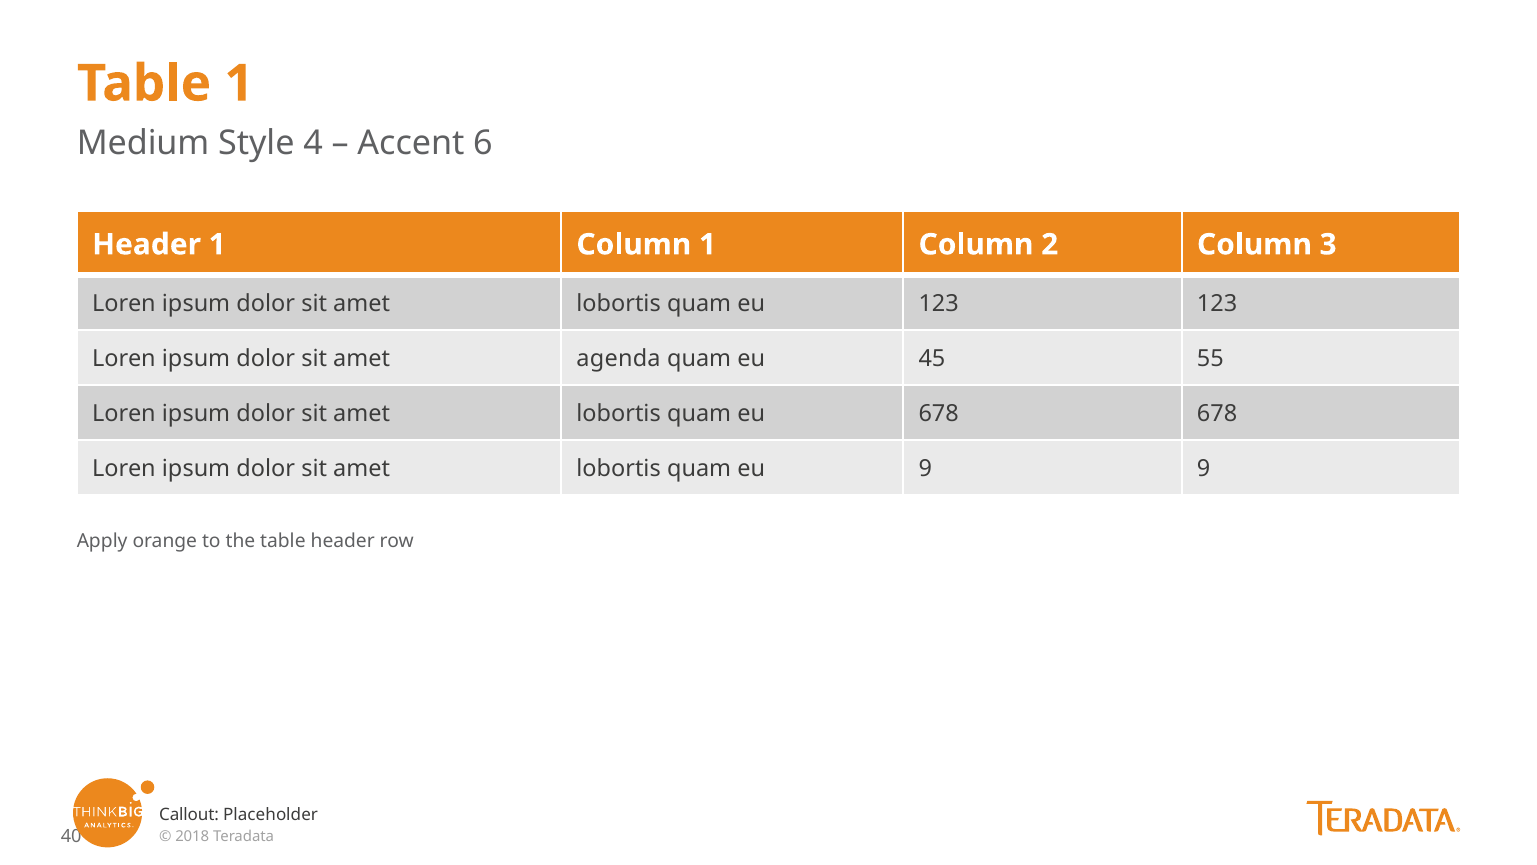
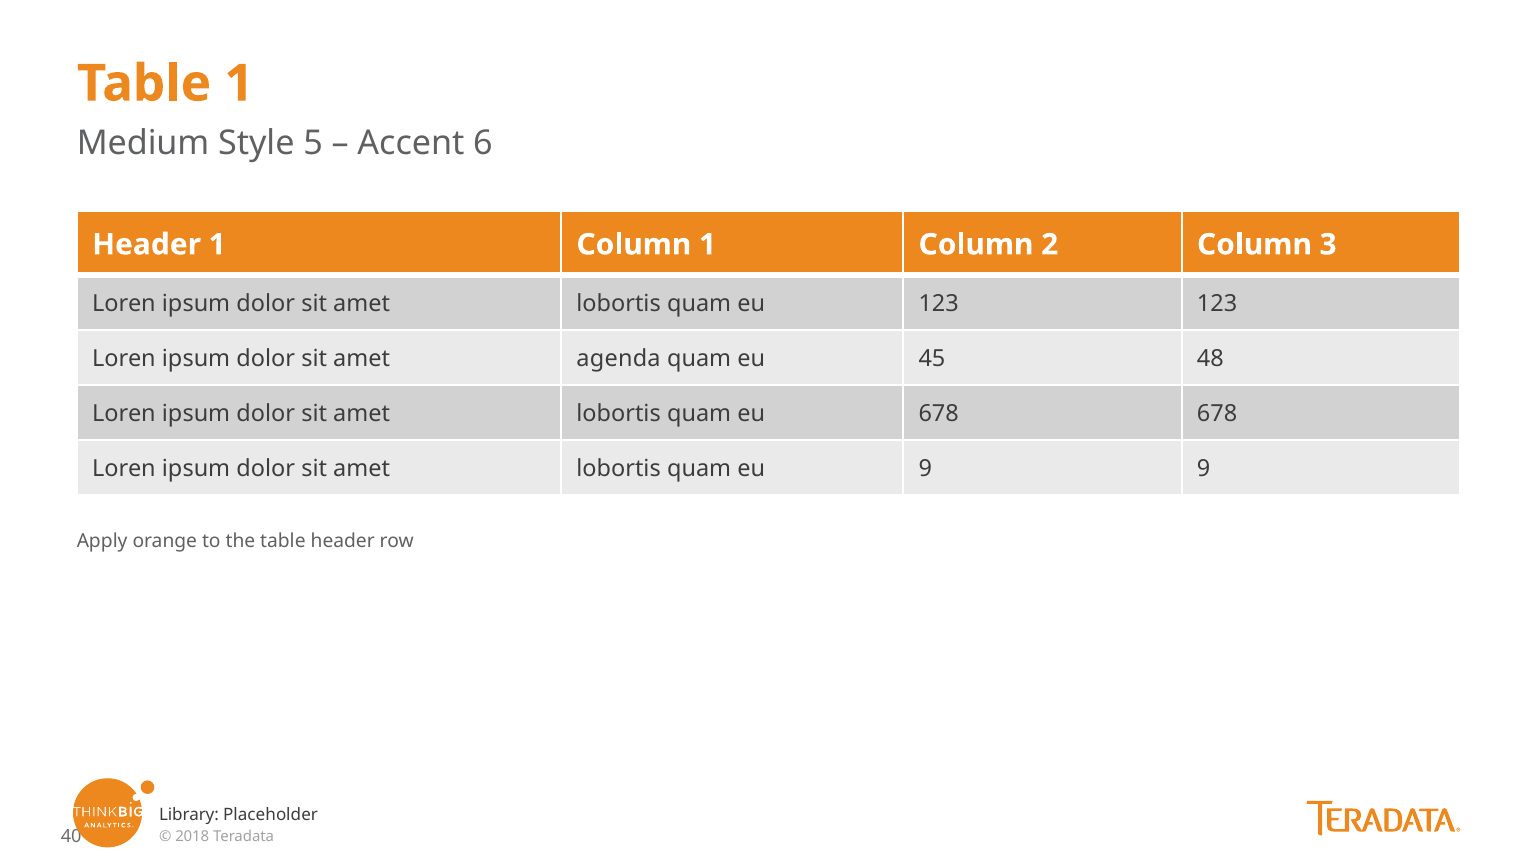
4: 4 -> 5
55: 55 -> 48
Callout: Callout -> Library
